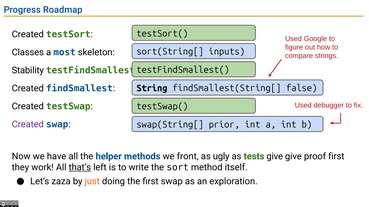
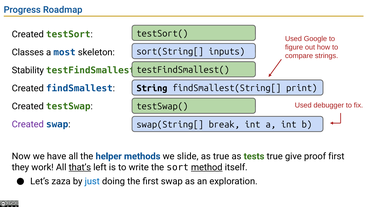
false: false -> print
prior: prior -> break
front: front -> slide
as ugly: ugly -> true
tests give: give -> true
method underline: none -> present
just colour: orange -> blue
